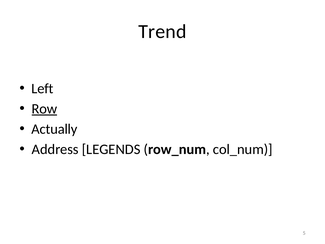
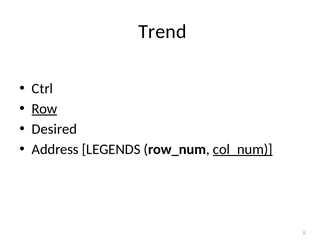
Left: Left -> Ctrl
Actually: Actually -> Desired
col_num underline: none -> present
